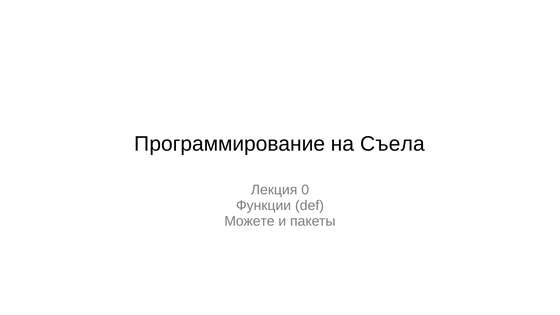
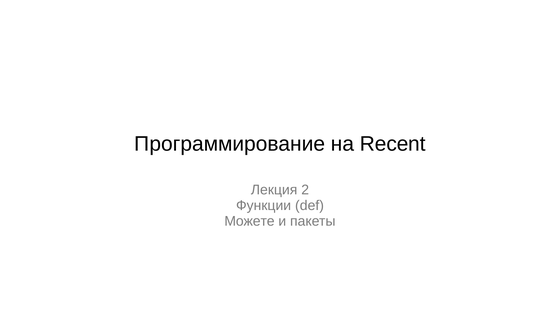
Съела: Съела -> Recent
0: 0 -> 2
